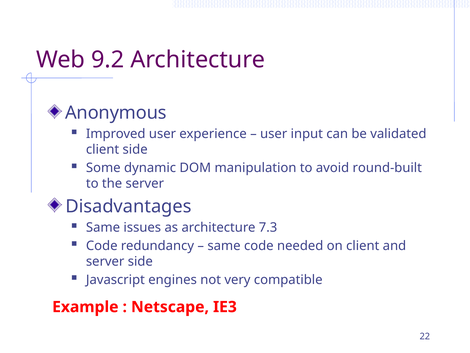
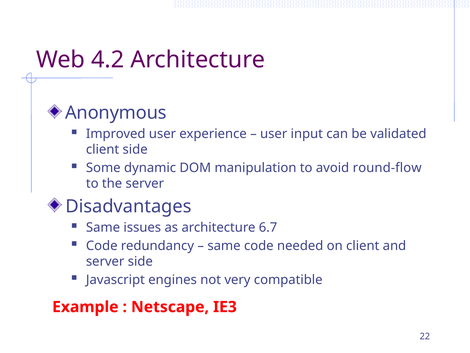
9.2: 9.2 -> 4.2
round-built: round-built -> round-flow
7.3: 7.3 -> 6.7
